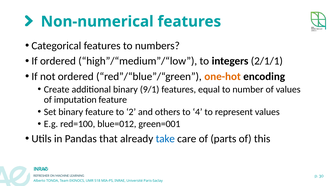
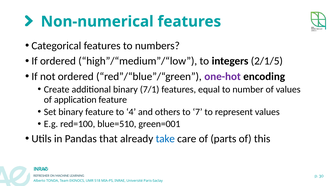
2/1/1: 2/1/1 -> 2/1/5
one-hot colour: orange -> purple
9/1: 9/1 -> 7/1
imputation: imputation -> application
2: 2 -> 4
4: 4 -> 7
blue=012: blue=012 -> blue=510
